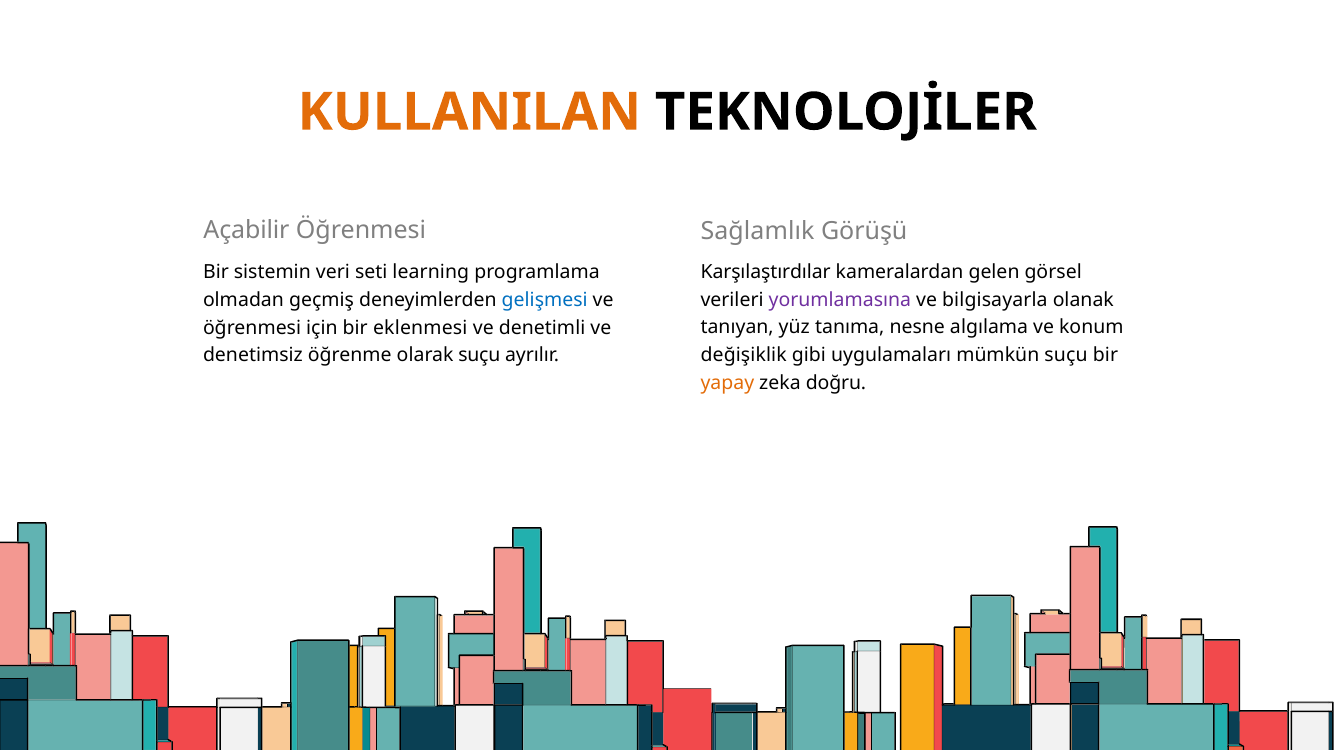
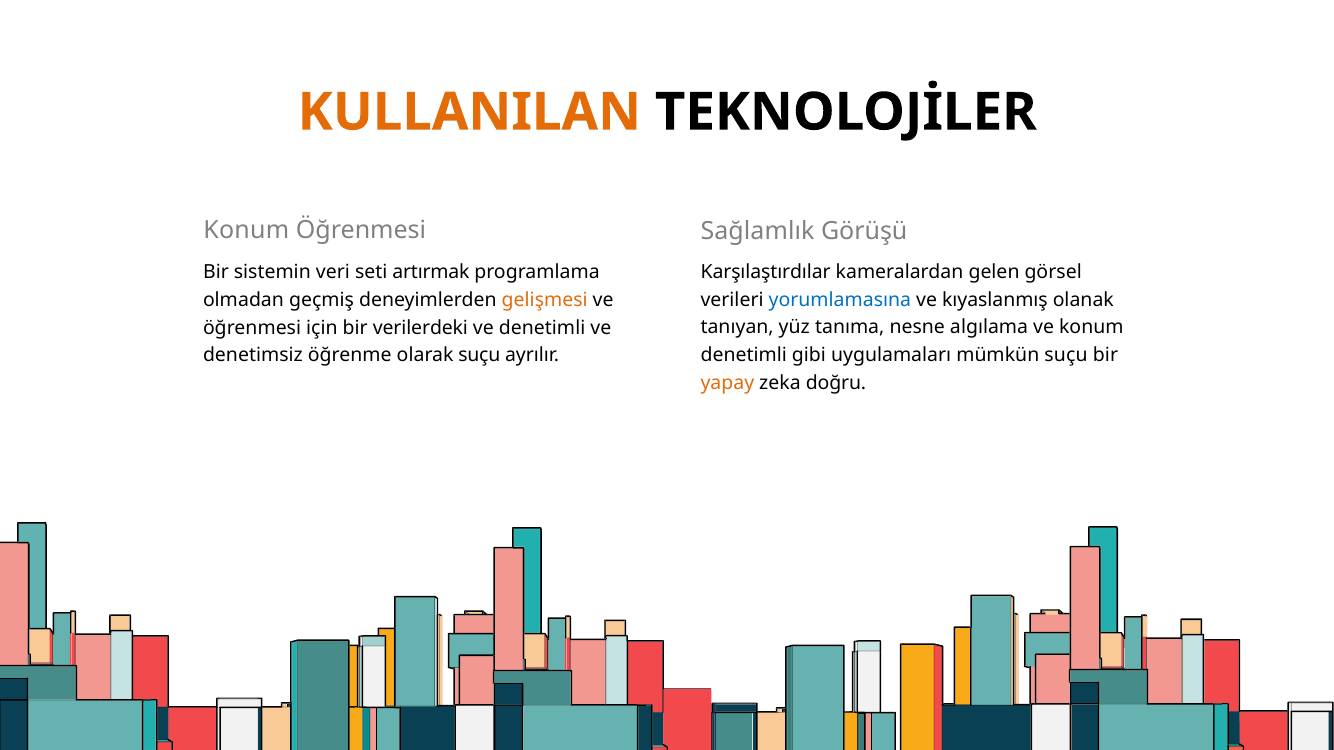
Açabilir at (246, 231): Açabilir -> Konum
learning: learning -> artırmak
yorumlamasına colour: purple -> blue
bilgisayarla: bilgisayarla -> kıyaslanmış
gelişmesi colour: blue -> orange
eklenmesi: eklenmesi -> verilerdeki
değişiklik at (744, 355): değişiklik -> denetimli
